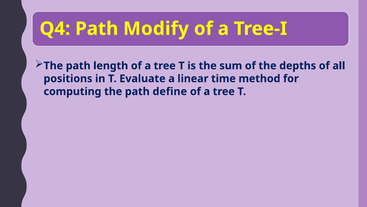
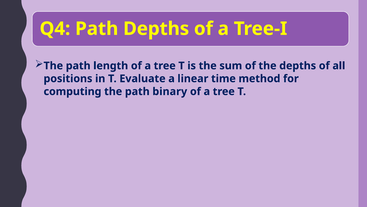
Path Modify: Modify -> Depths
define: define -> binary
